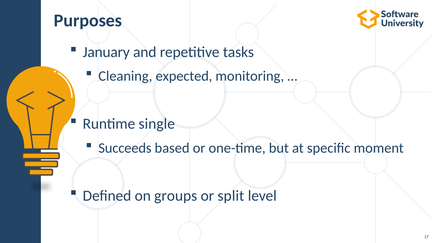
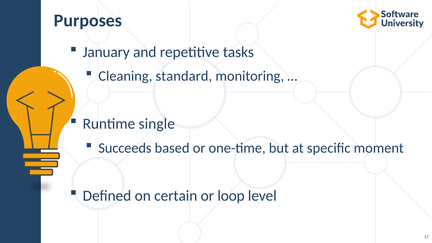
expected: expected -> standard
groups: groups -> certain
split: split -> loop
